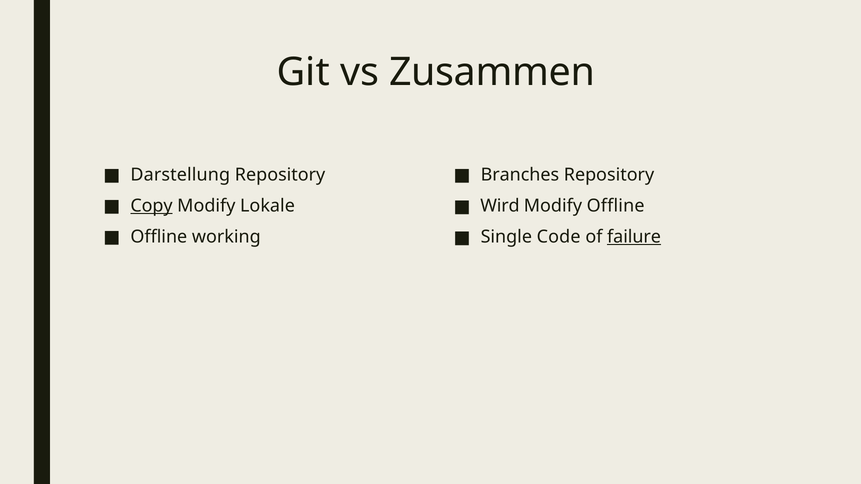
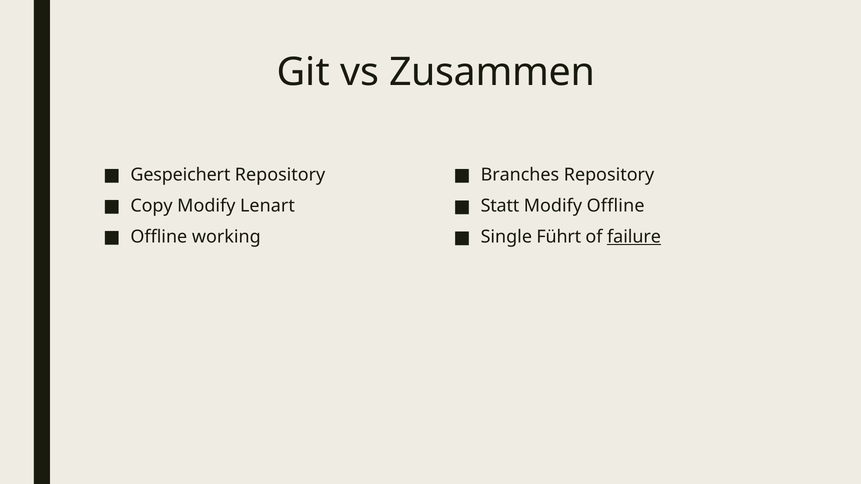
Darstellung: Darstellung -> Gespeichert
Copy underline: present -> none
Lokale: Lokale -> Lenart
Wird: Wird -> Statt
Code: Code -> Führt
